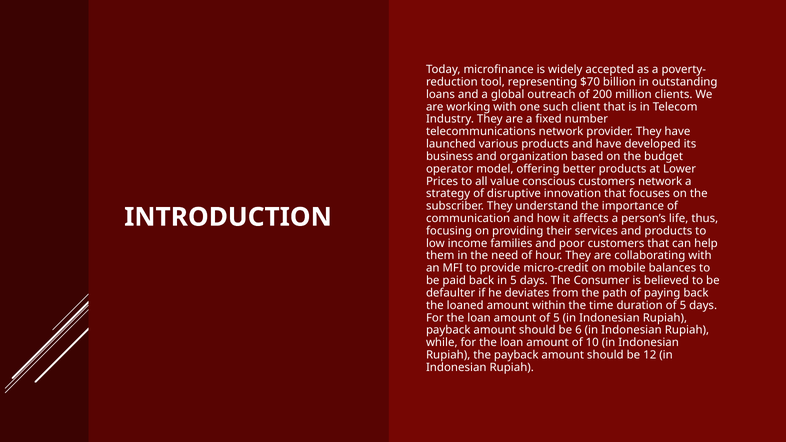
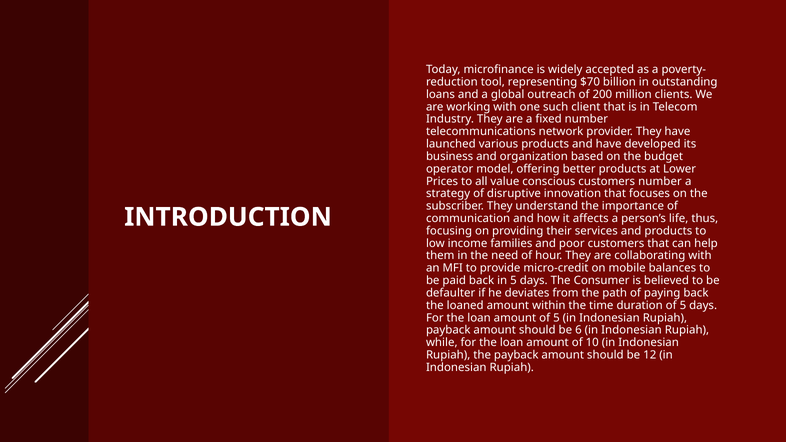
customers network: network -> number
